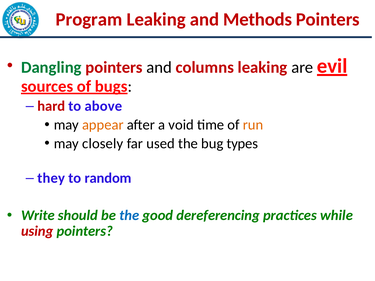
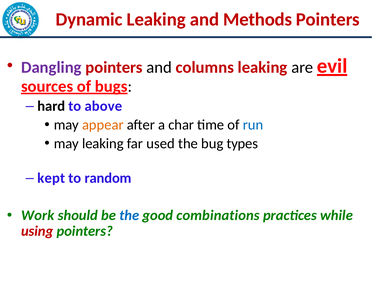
Program: Program -> Dynamic
Dangling colour: green -> purple
hard colour: red -> black
void: void -> char
run colour: orange -> blue
may closely: closely -> leaking
they: they -> kept
Write: Write -> Work
dereferencing: dereferencing -> combinations
